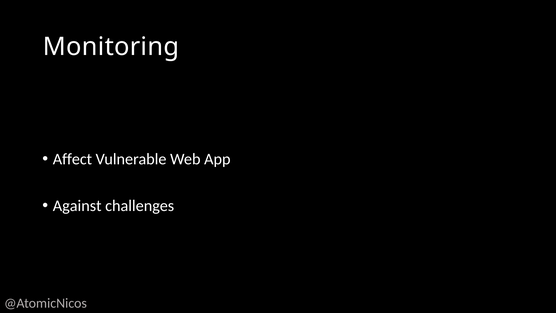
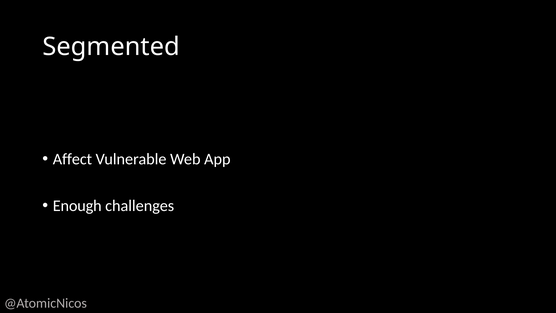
Monitoring: Monitoring -> Segmented
Against: Against -> Enough
